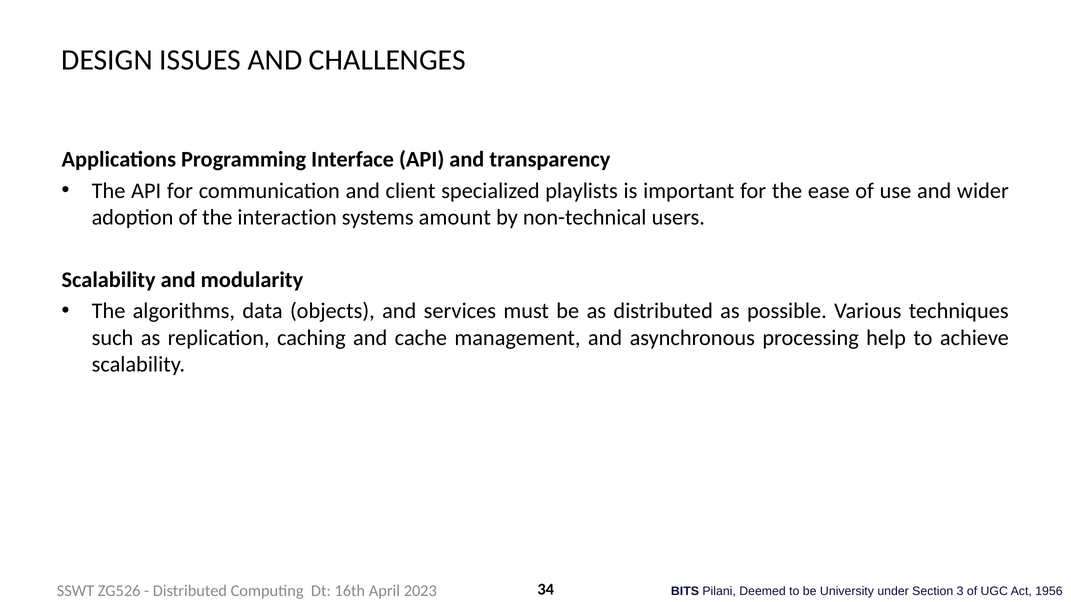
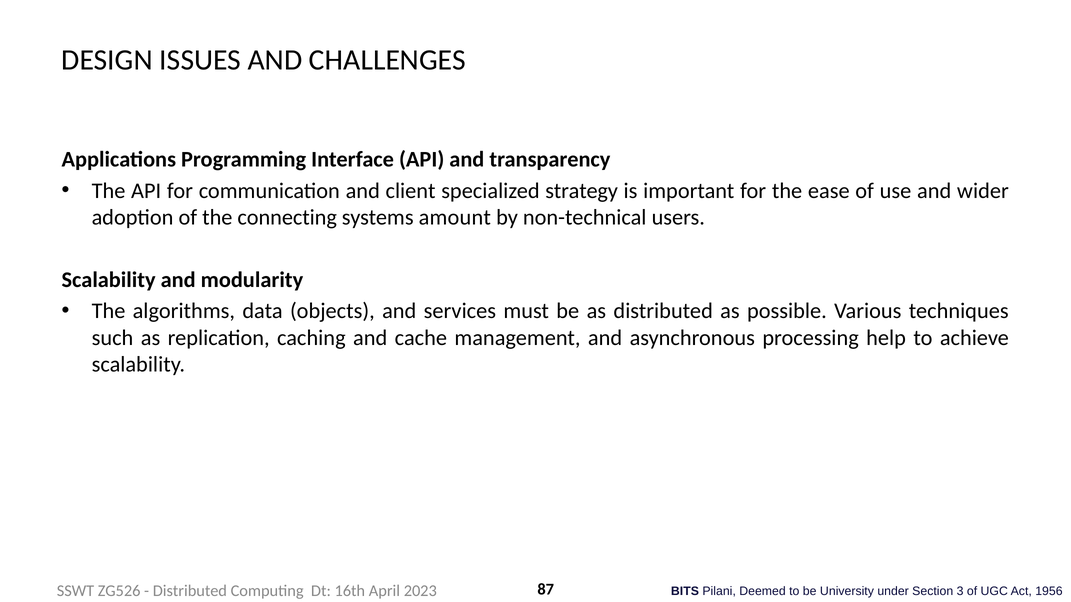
playlists: playlists -> strategy
interaction: interaction -> connecting
34: 34 -> 87
